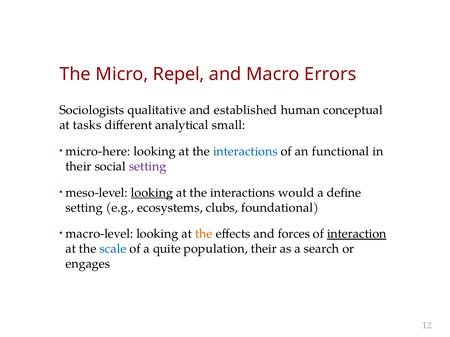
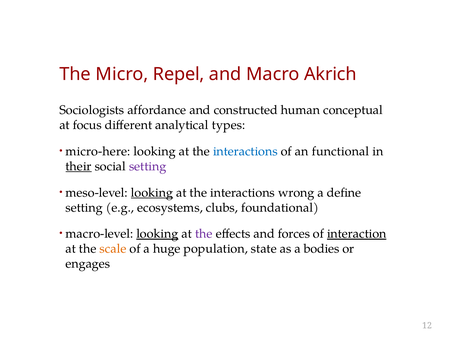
Errors: Errors -> Akrich
qualitative: qualitative -> affordance
established: established -> constructed
tasks: tasks -> focus
small: small -> types
their at (79, 167) underline: none -> present
would: would -> wrong
looking at (157, 234) underline: none -> present
the at (204, 234) colour: orange -> purple
scale colour: blue -> orange
quite: quite -> huge
population their: their -> state
search: search -> bodies
